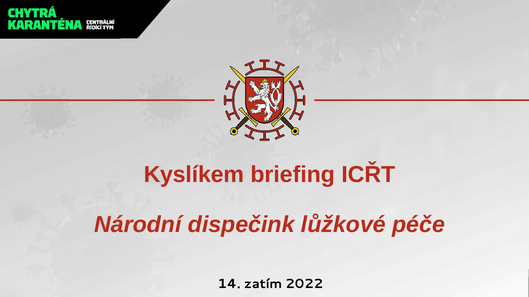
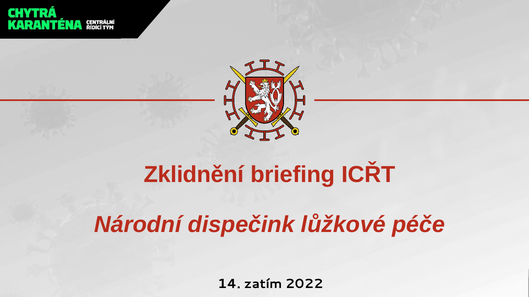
Kyslíkem: Kyslíkem -> Zklidnění
